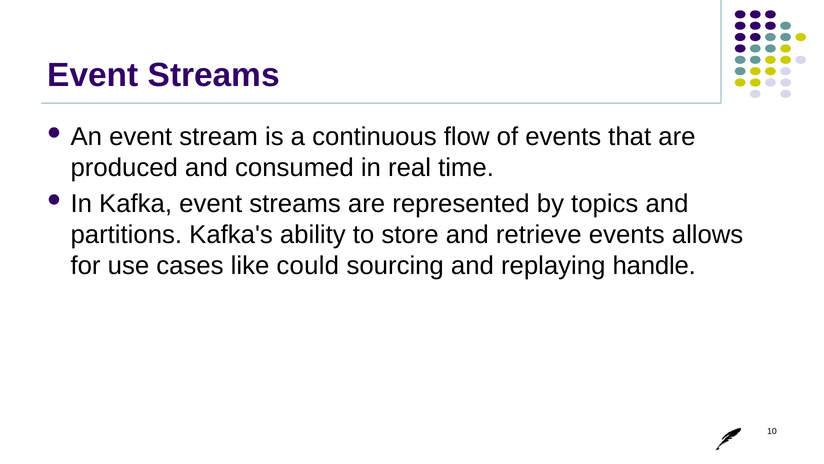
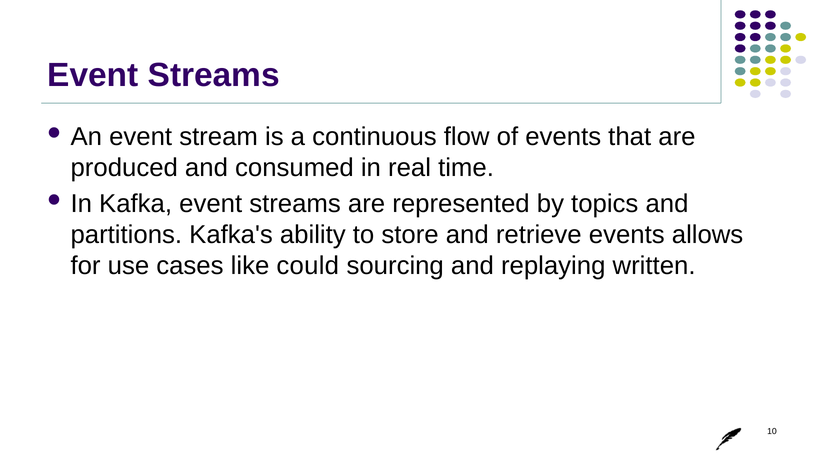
handle: handle -> written
